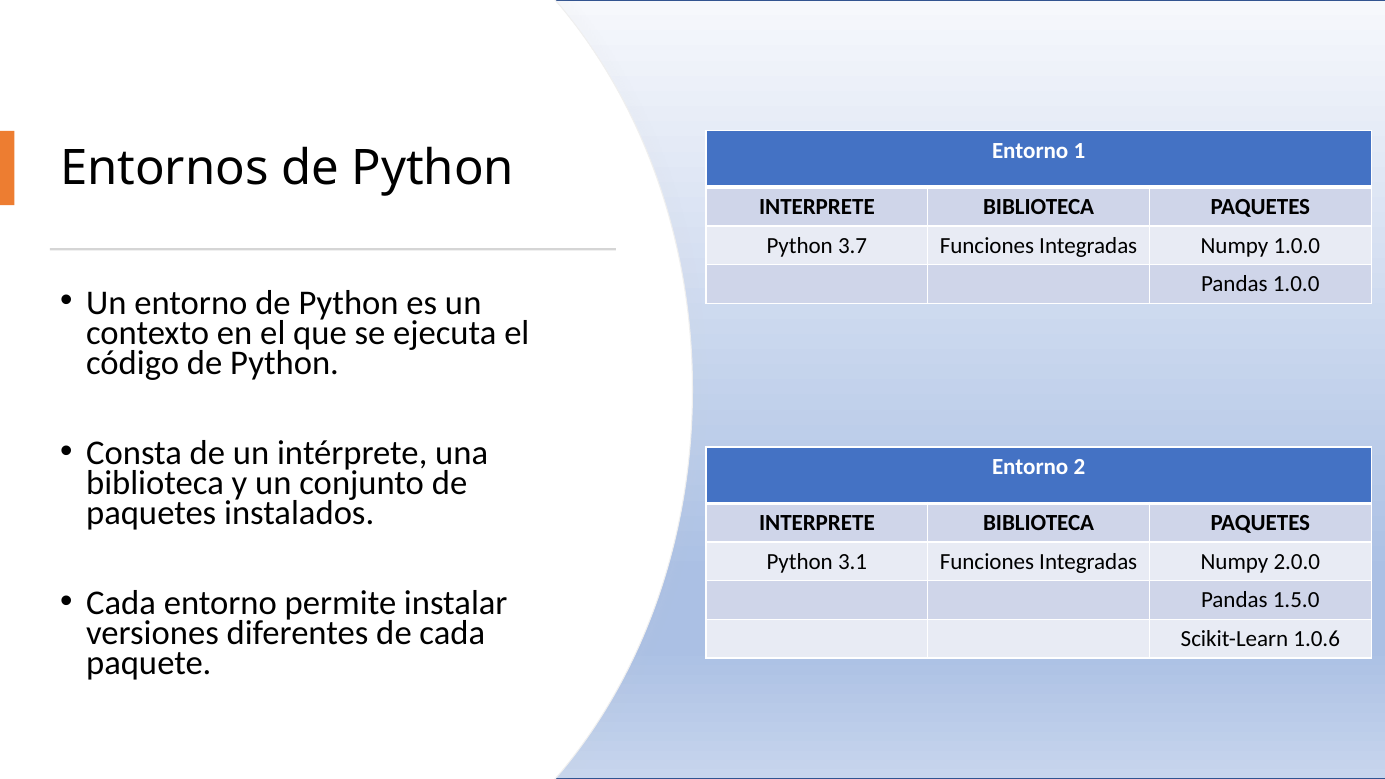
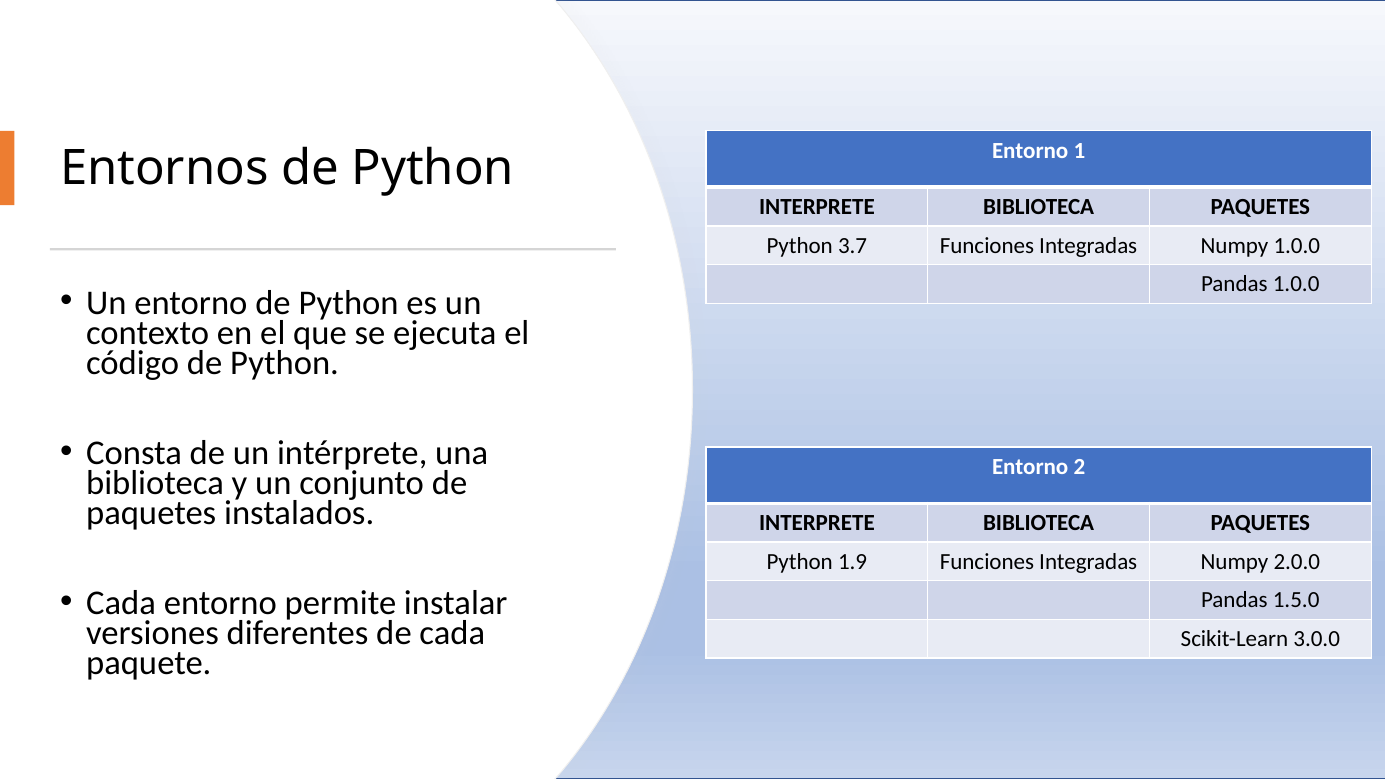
3.1: 3.1 -> 1.9
1.0.6: 1.0.6 -> 3.0.0
